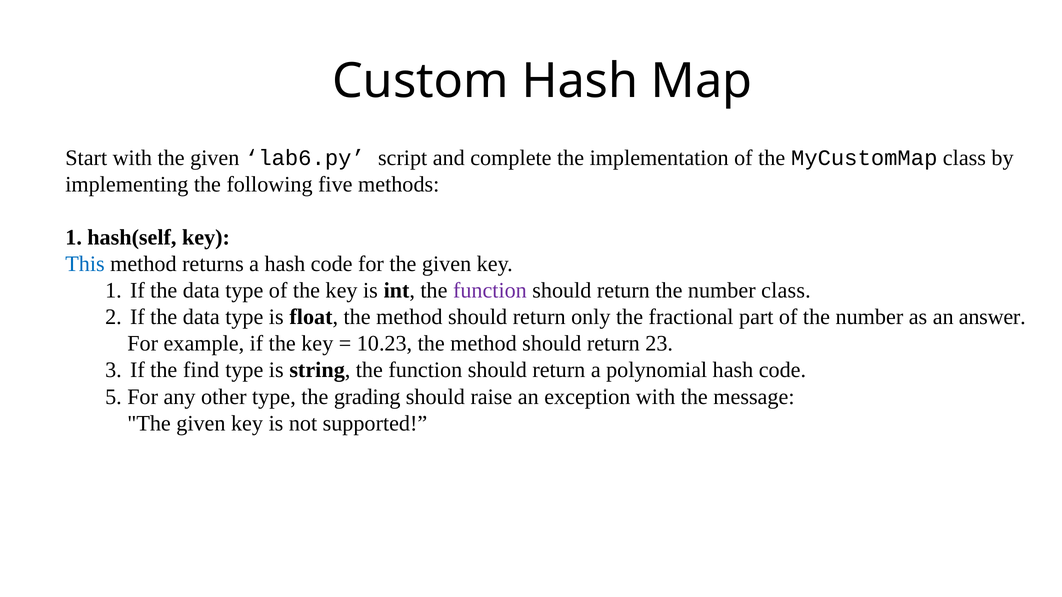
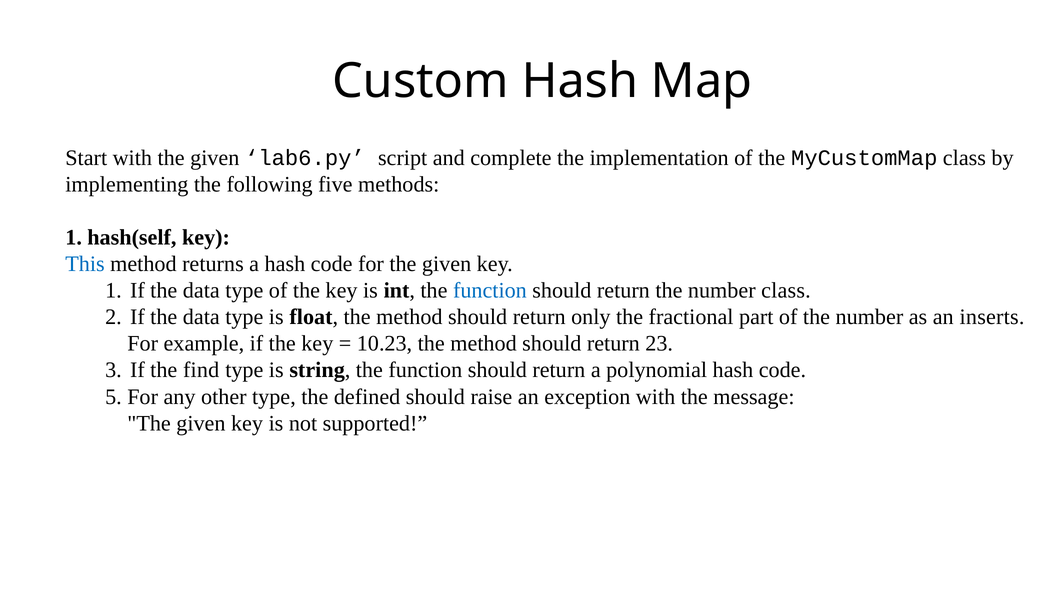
function at (490, 291) colour: purple -> blue
answer: answer -> inserts
grading: grading -> defined
